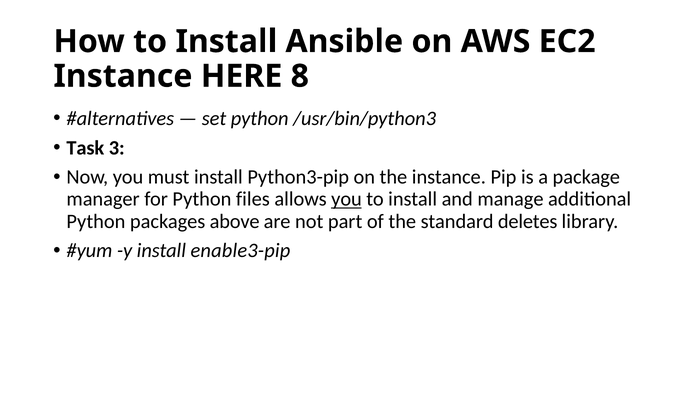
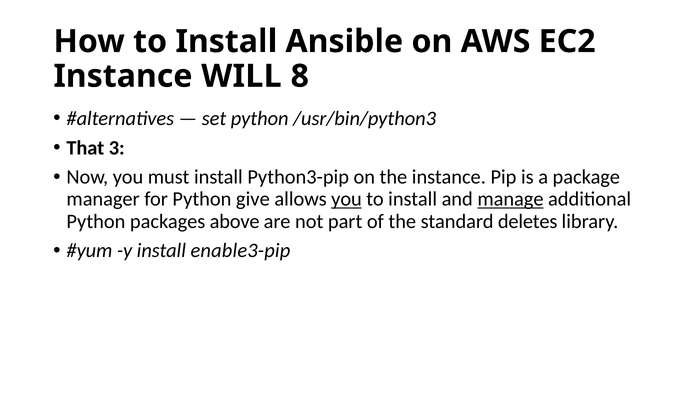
HERE: HERE -> WILL
Task: Task -> That
files: files -> give
manage underline: none -> present
